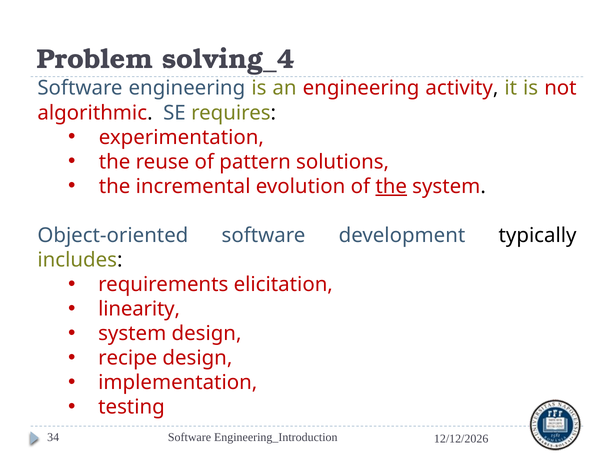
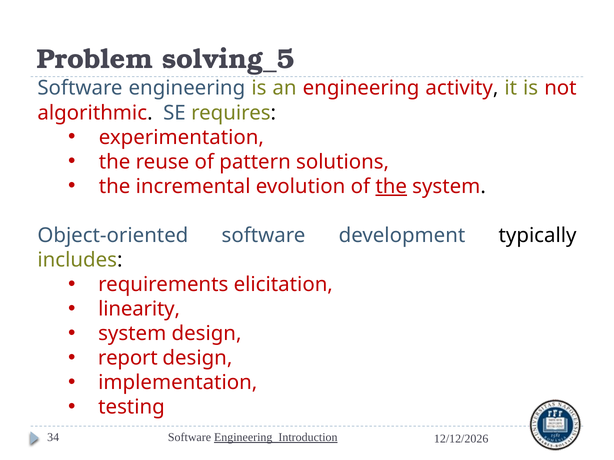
solving_4: solving_4 -> solving_5
recipe: recipe -> report
Engineering_Introduction underline: none -> present
